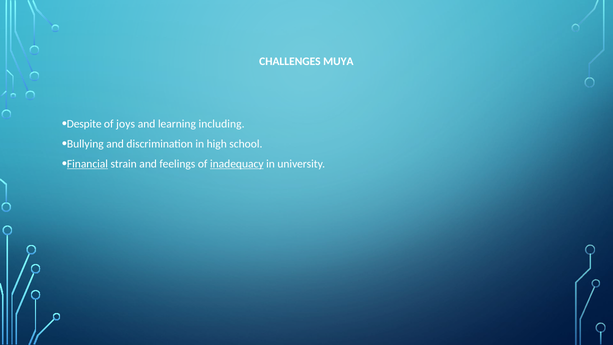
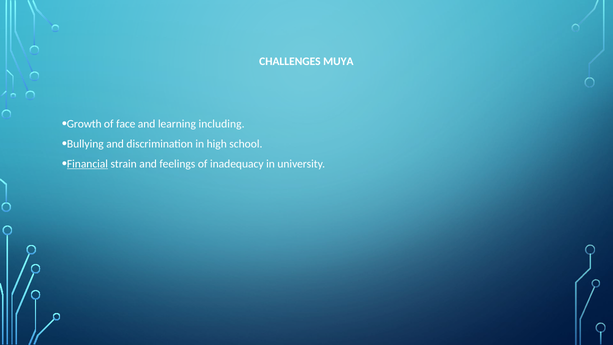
Despite: Despite -> Growth
joys: joys -> face
inadequacy underline: present -> none
